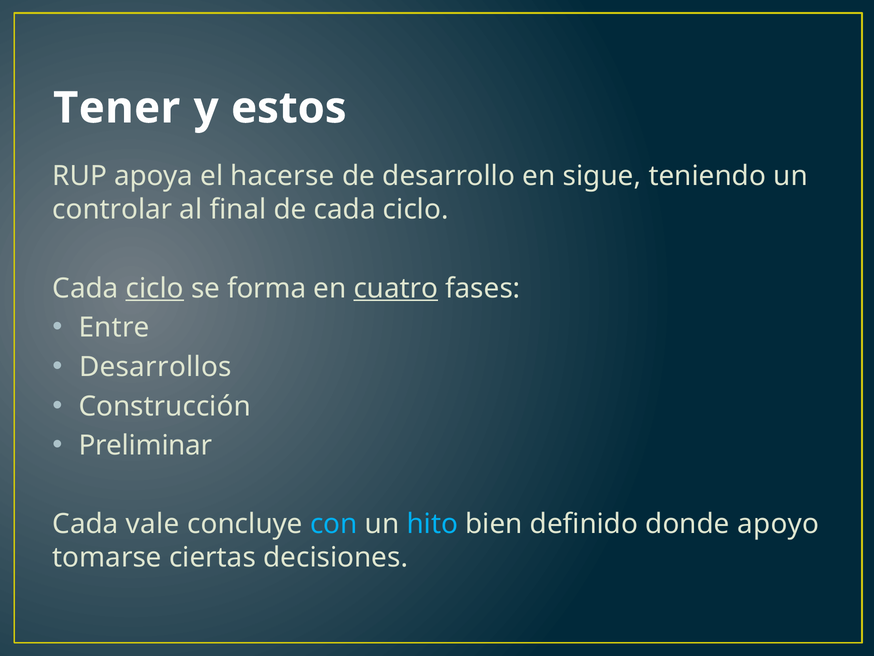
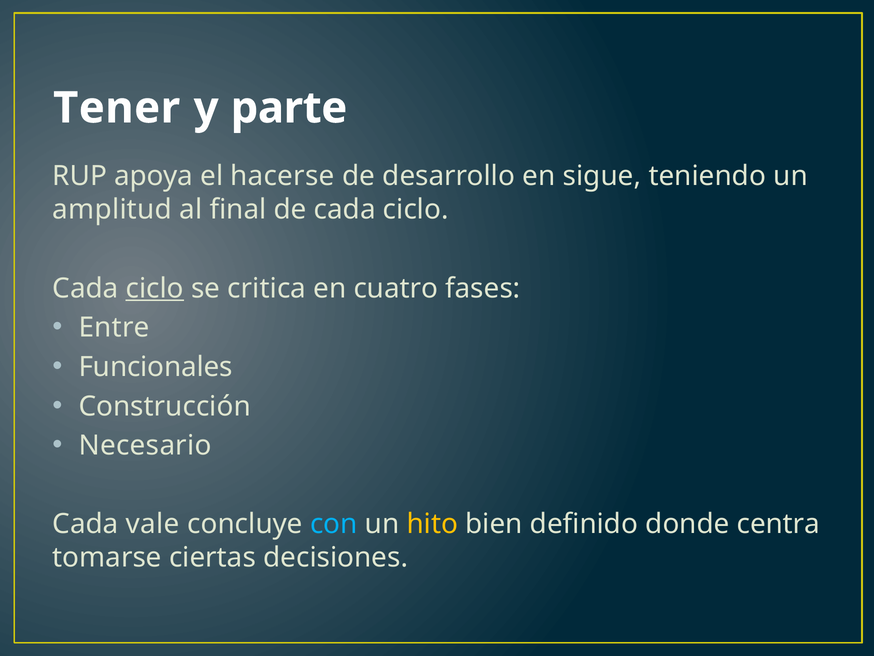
estos: estos -> parte
controlar: controlar -> amplitud
forma: forma -> critica
cuatro underline: present -> none
Desarrollos: Desarrollos -> Funcionales
Preliminar: Preliminar -> Necesario
hito colour: light blue -> yellow
apoyo: apoyo -> centra
